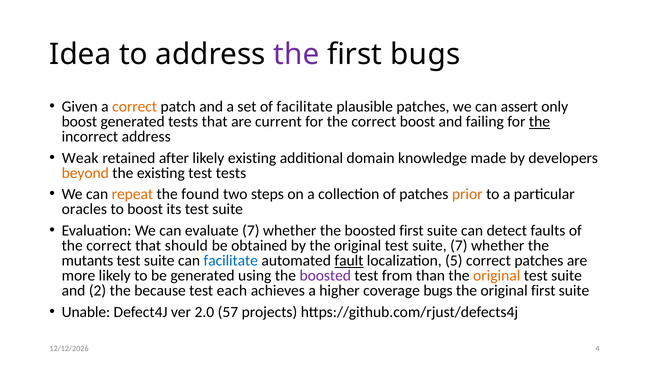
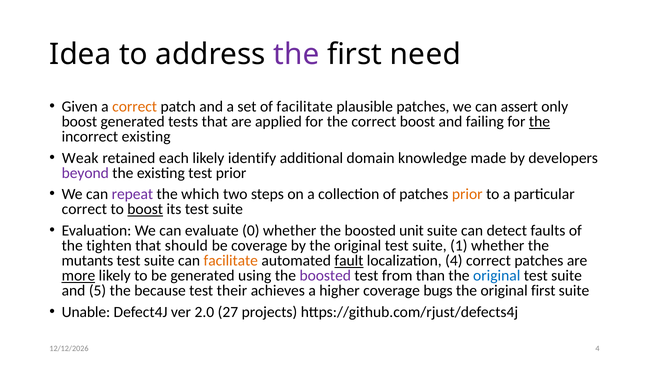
first bugs: bugs -> need
current: current -> applied
incorrect address: address -> existing
after: after -> each
likely existing: existing -> identify
beyond colour: orange -> purple
test tests: tests -> prior
repeat colour: orange -> purple
found: found -> which
oracles at (84, 209): oracles -> correct
boost at (145, 209) underline: none -> present
evaluate 7: 7 -> 0
boosted first: first -> unit
correct at (109, 246): correct -> tighten
be obtained: obtained -> coverage
suite 7: 7 -> 1
facilitate at (231, 261) colour: blue -> orange
localization 5: 5 -> 4
more underline: none -> present
original at (497, 276) colour: orange -> blue
2: 2 -> 5
each: each -> their
57: 57 -> 27
